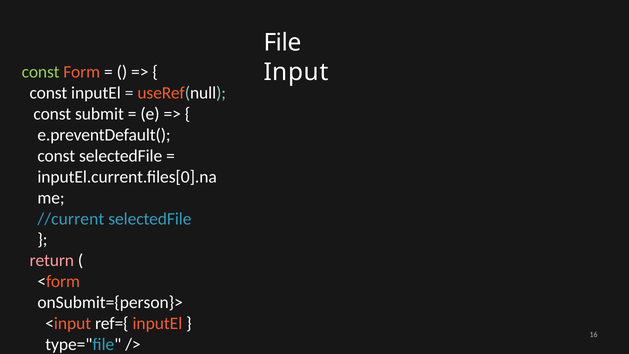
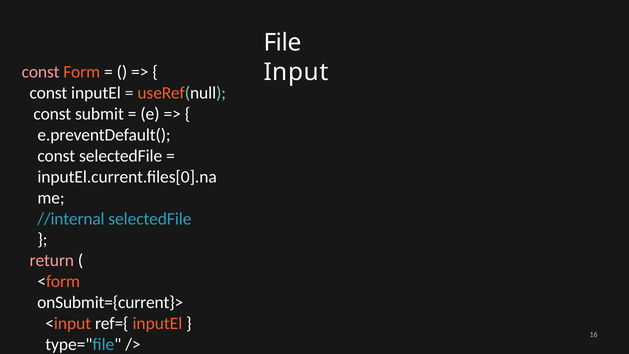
const at (41, 72) colour: light green -> pink
//current: //current -> //internal
onSubmit={person}>: onSubmit={person}> -> onSubmit={current}>
